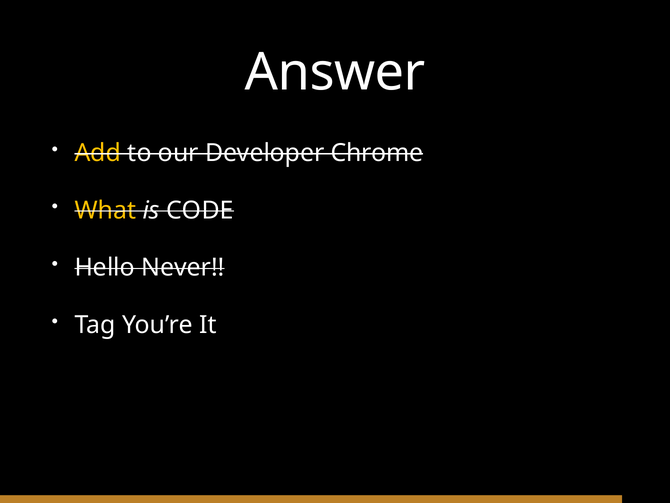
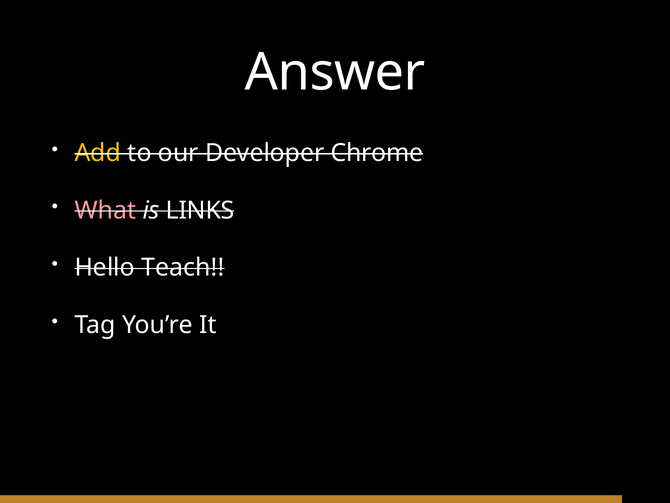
What colour: yellow -> pink
CODE: CODE -> LINKS
Never: Never -> Teach
